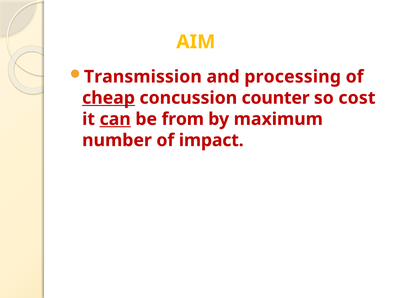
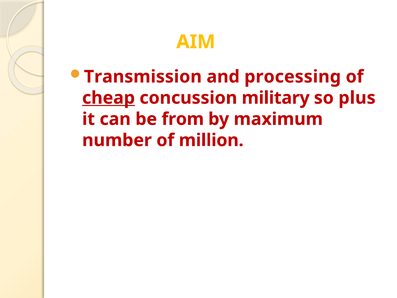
counter: counter -> military
cost: cost -> plus
can underline: present -> none
impact: impact -> million
